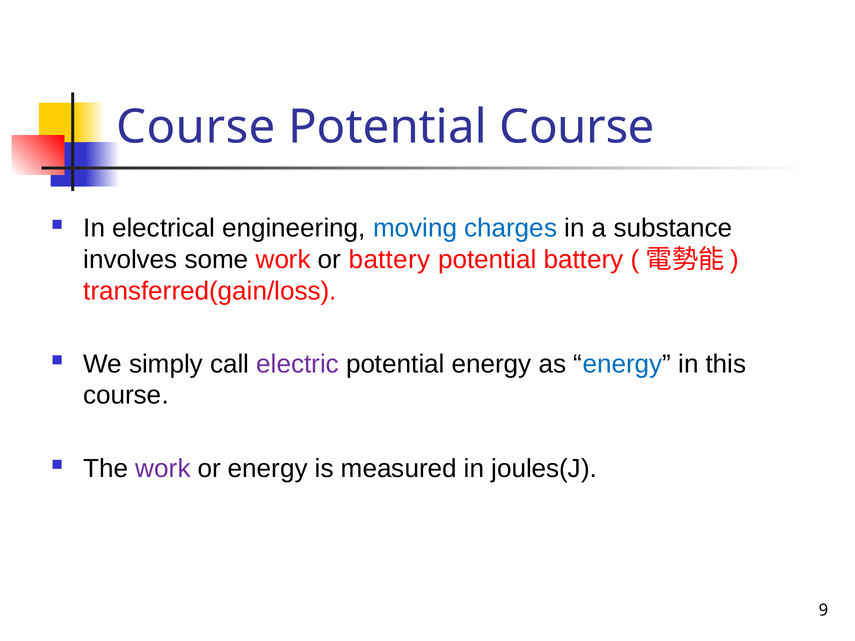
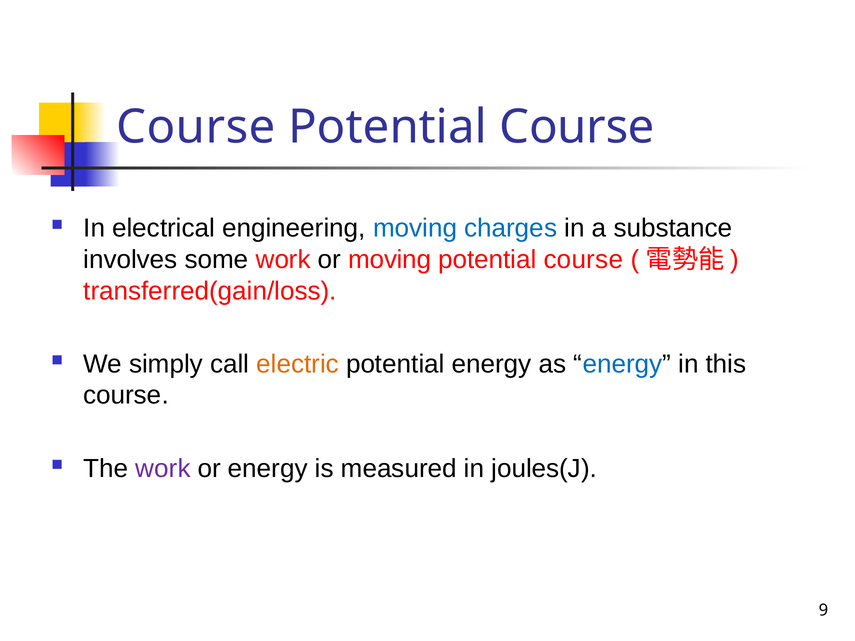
or battery: battery -> moving
battery at (584, 260): battery -> course
electric colour: purple -> orange
